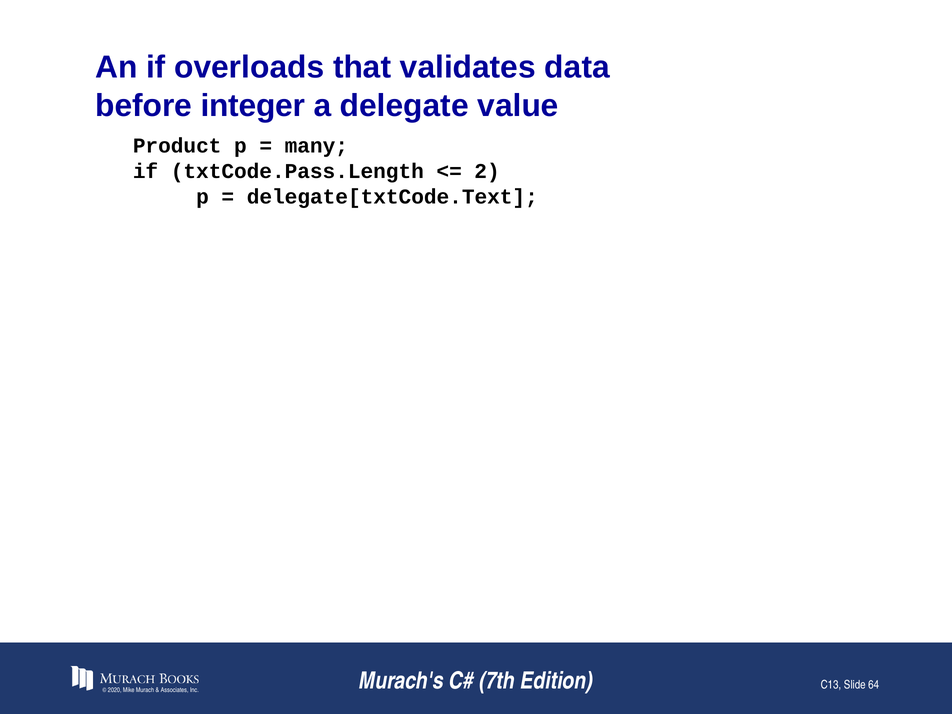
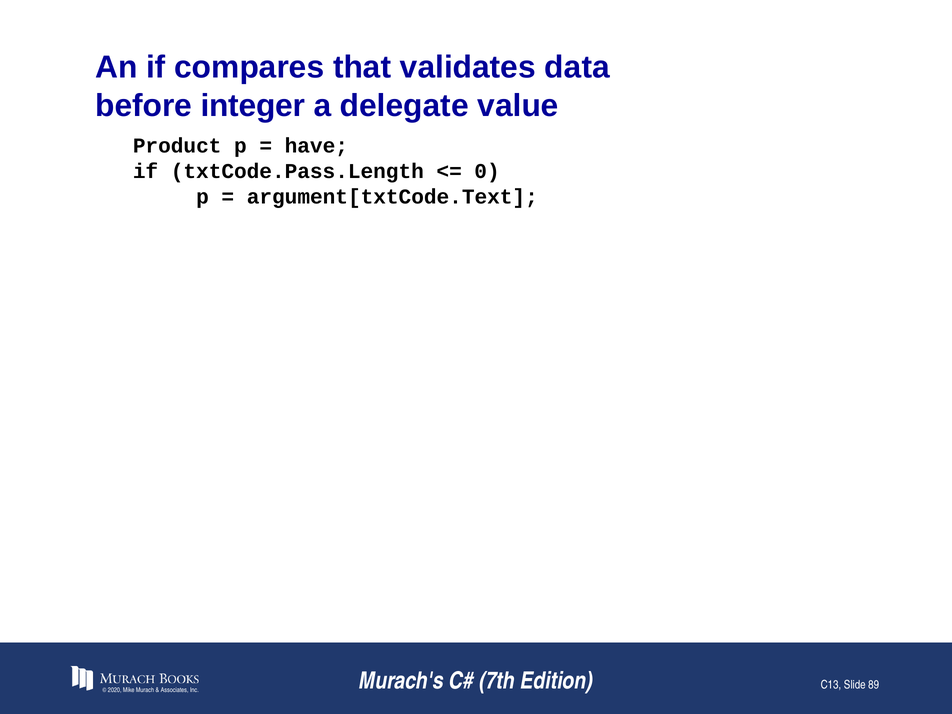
overloads: overloads -> compares
many: many -> have
2: 2 -> 0
delegate[txtCode.Text: delegate[txtCode.Text -> argument[txtCode.Text
64: 64 -> 89
